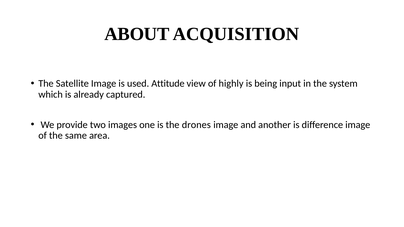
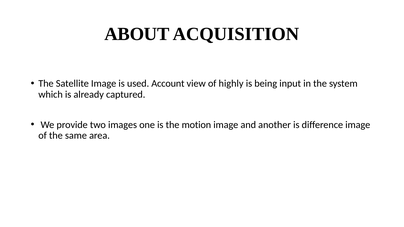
Attitude: Attitude -> Account
drones: drones -> motion
